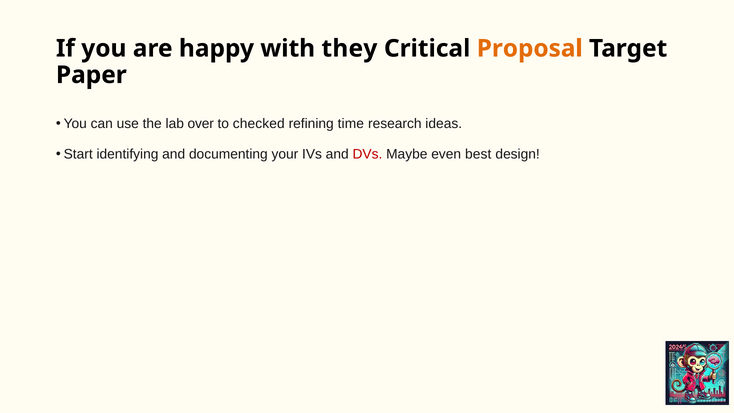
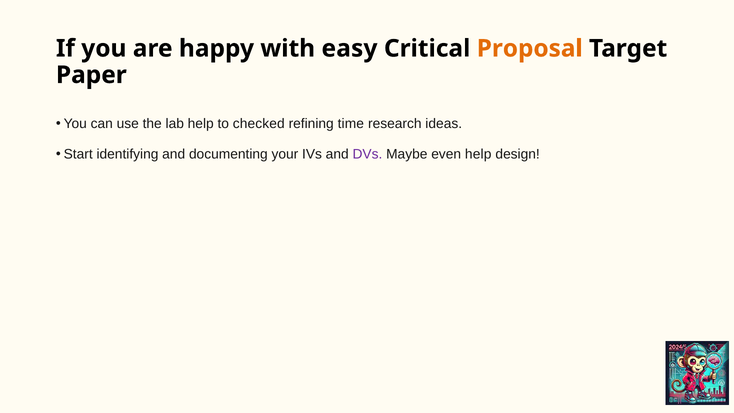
they: they -> easy
lab over: over -> help
DVs colour: red -> purple
even best: best -> help
